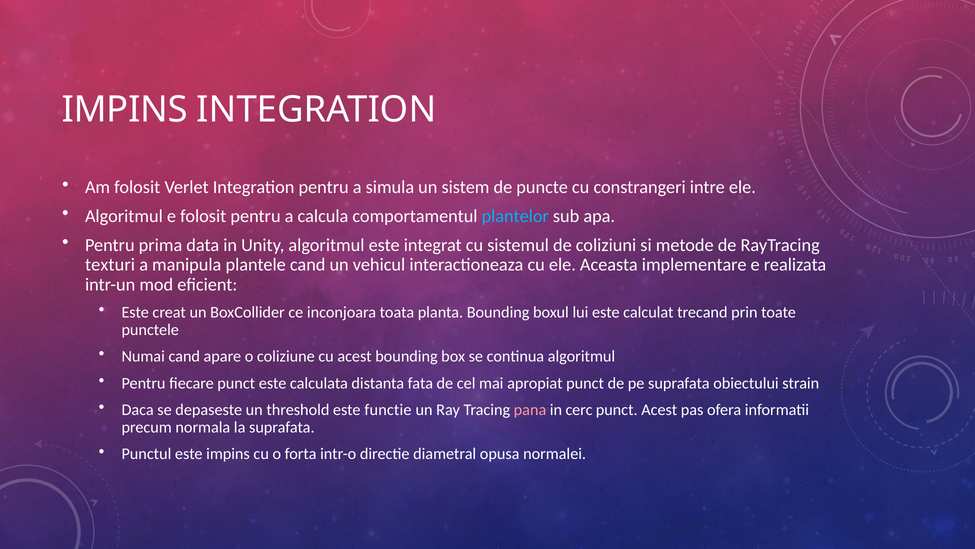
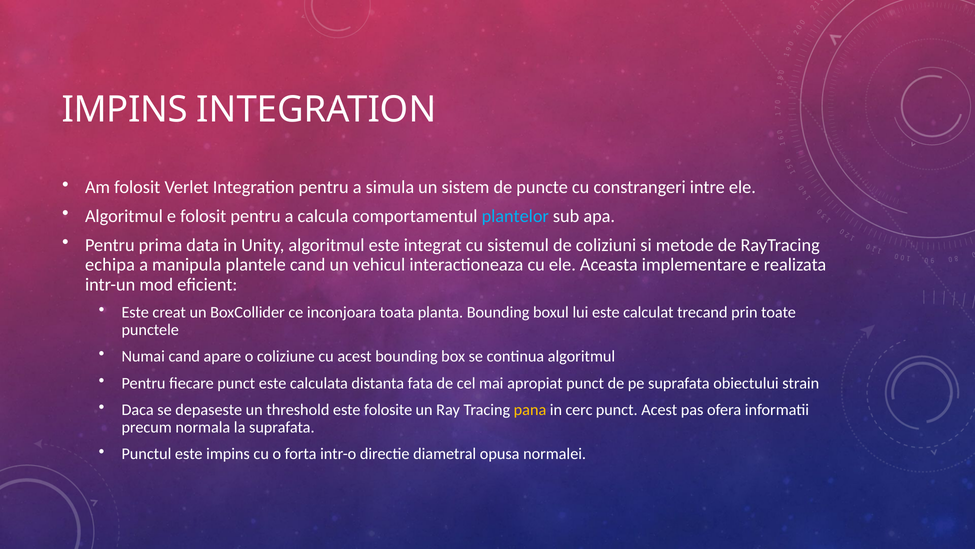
texturi: texturi -> echipa
functie: functie -> folosite
pana colour: pink -> yellow
